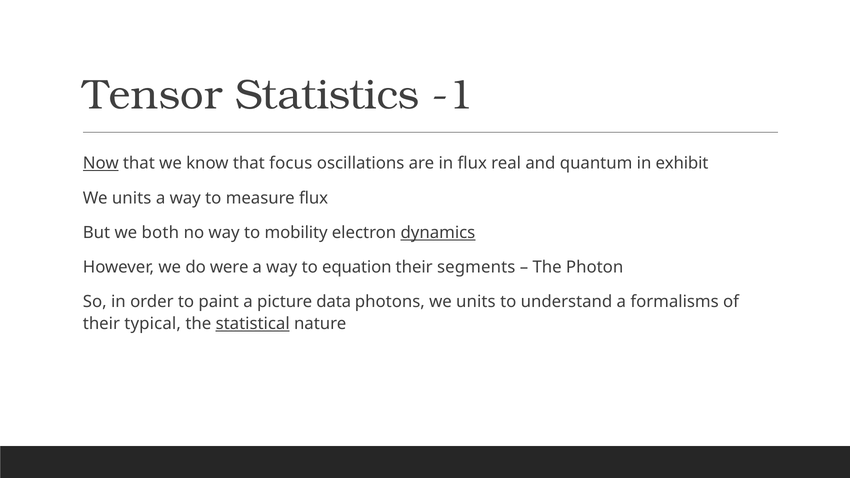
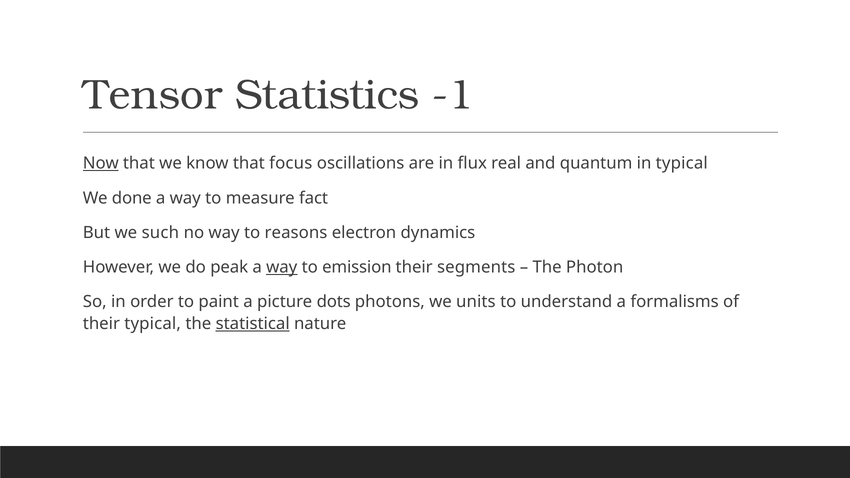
in exhibit: exhibit -> typical
units at (132, 198): units -> done
measure flux: flux -> fact
both: both -> such
mobility: mobility -> reasons
dynamics underline: present -> none
were: were -> peak
way at (282, 267) underline: none -> present
equation: equation -> emission
data: data -> dots
